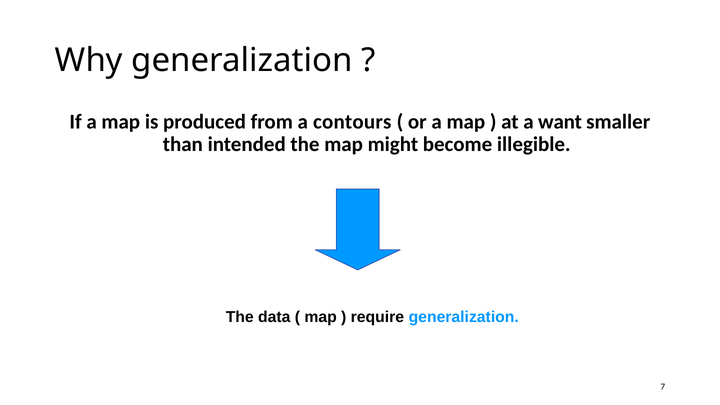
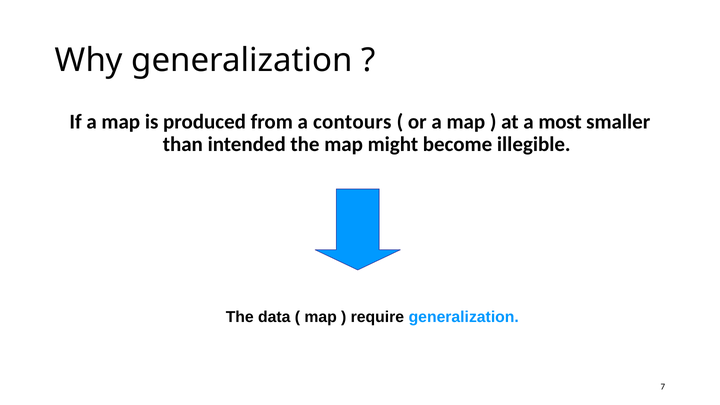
want: want -> most
